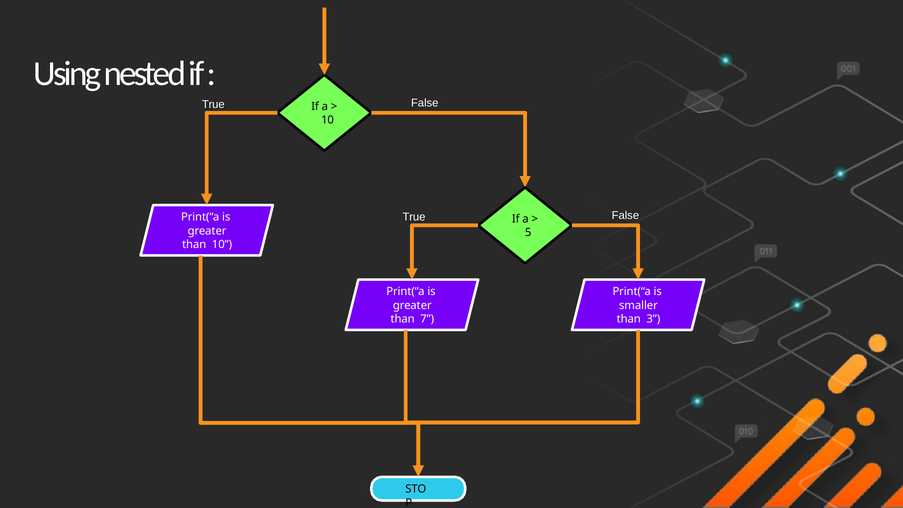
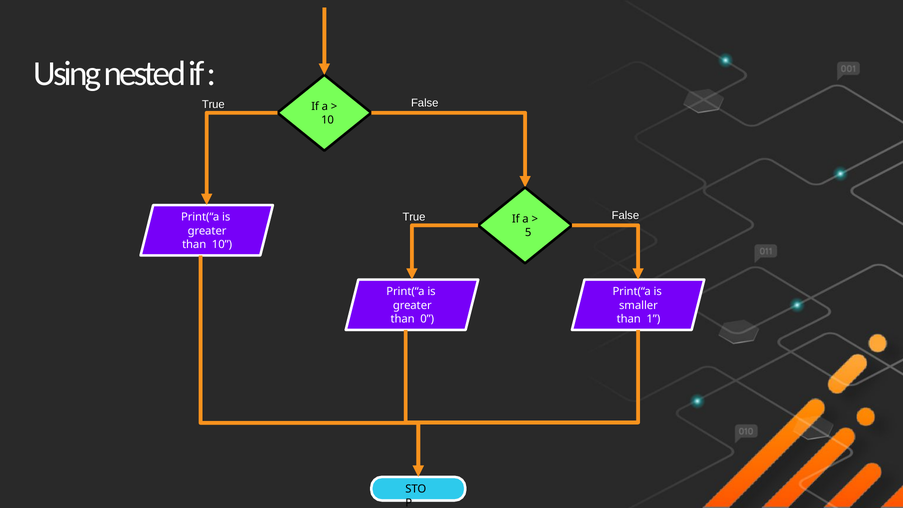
7: 7 -> 0
3: 3 -> 1
